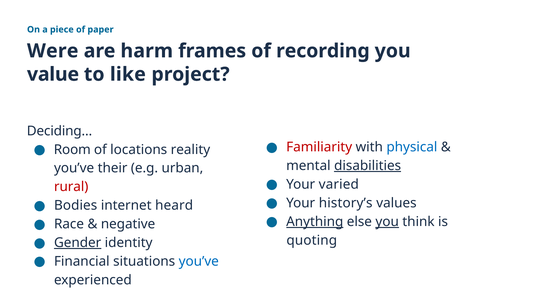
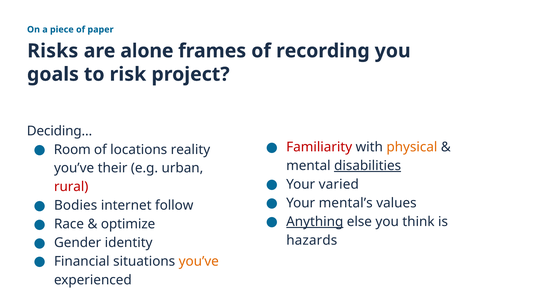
Were: Were -> Risks
harm: harm -> alone
value: value -> goals
like: like -> risk
physical colour: blue -> orange
history’s: history’s -> mental’s
heard: heard -> follow
you at (387, 221) underline: present -> none
negative: negative -> optimize
quoting: quoting -> hazards
Gender underline: present -> none
you’ve at (199, 261) colour: blue -> orange
